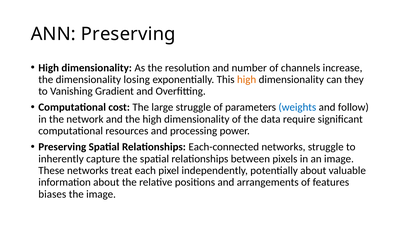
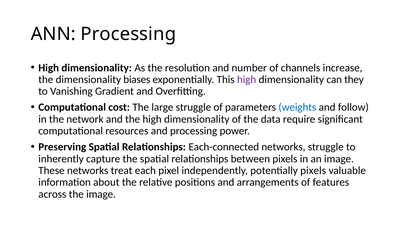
ANN Preserving: Preserving -> Processing
losing: losing -> biases
high at (247, 80) colour: orange -> purple
potentially about: about -> pixels
biases: biases -> across
